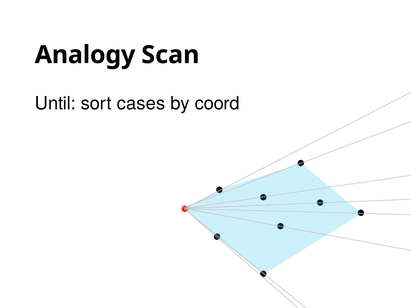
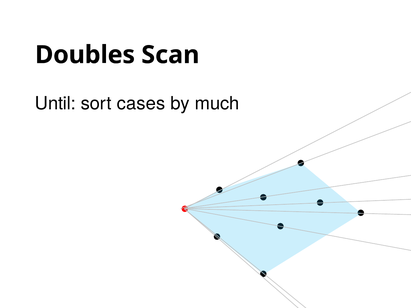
Analogy: Analogy -> Doubles
coord: coord -> much
